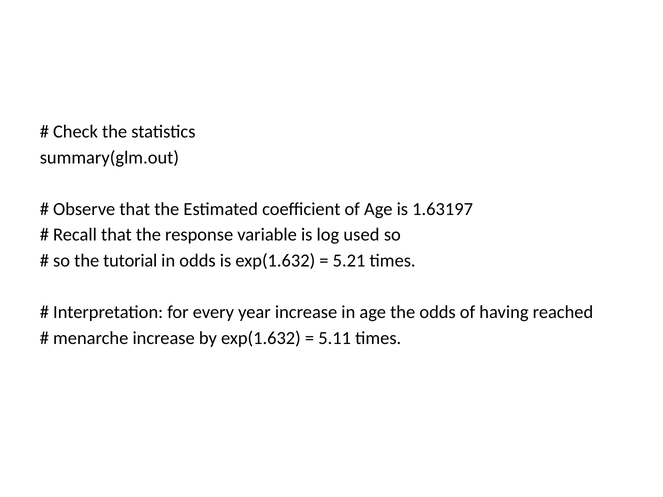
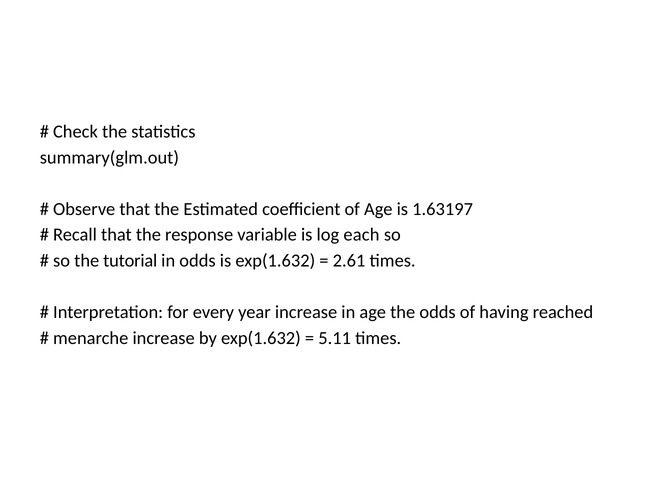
used: used -> each
5.21: 5.21 -> 2.61
